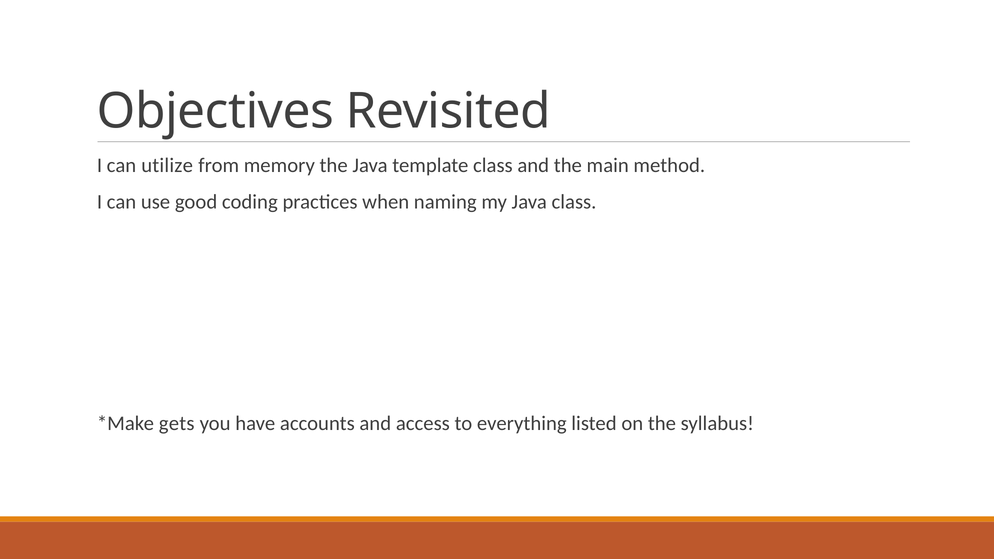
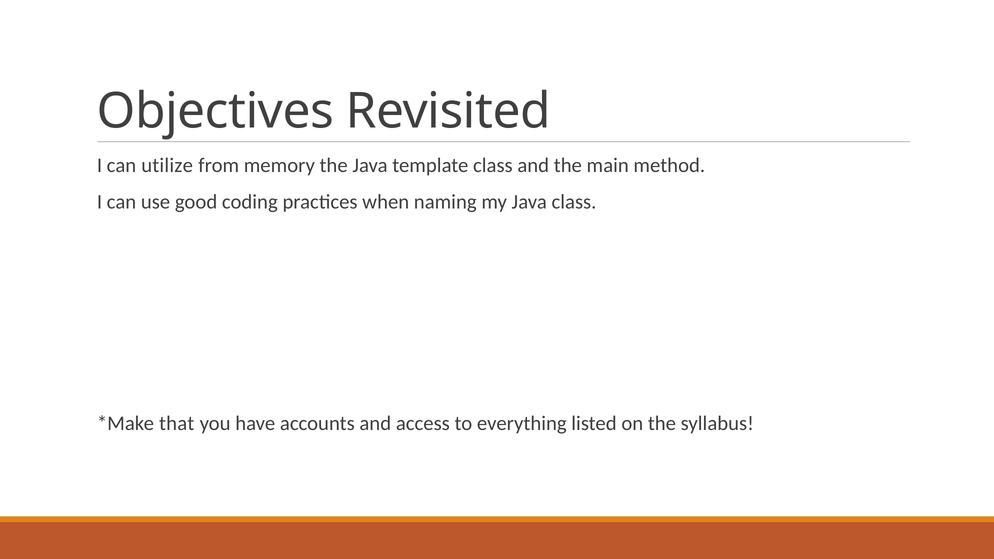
gets: gets -> that
